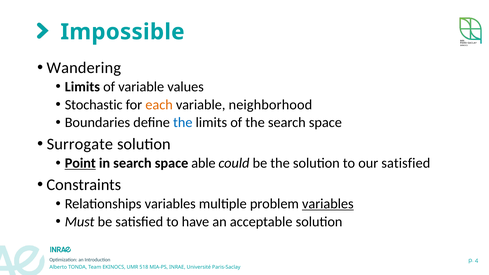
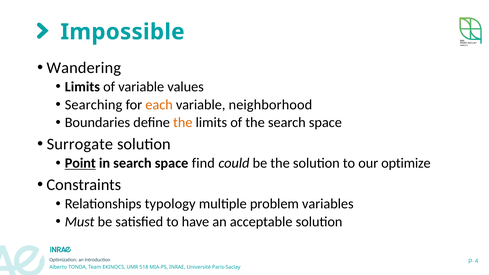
Stochastic: Stochastic -> Searching
the at (183, 123) colour: blue -> orange
able: able -> find
our satisfied: satisfied -> optimize
Relationships variables: variables -> typology
variables at (328, 204) underline: present -> none
